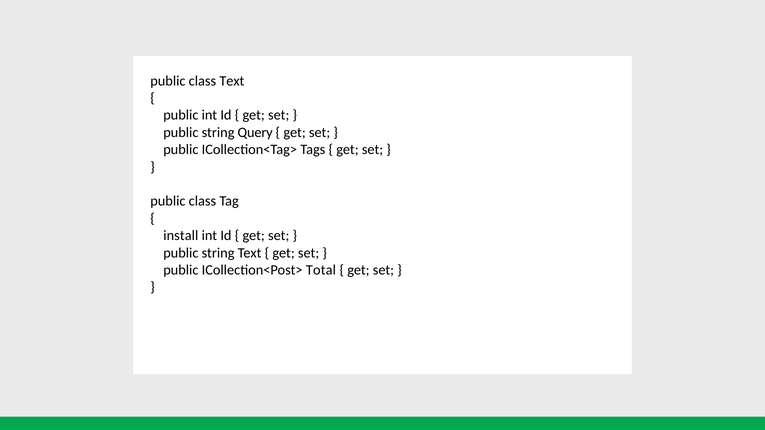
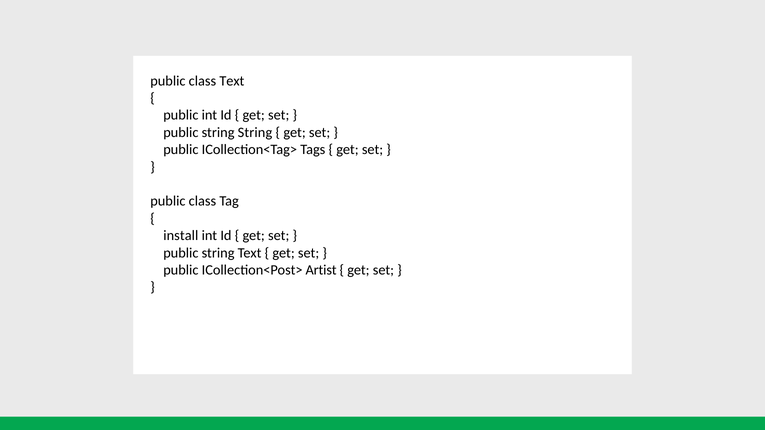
string Query: Query -> String
Total: Total -> Artist
